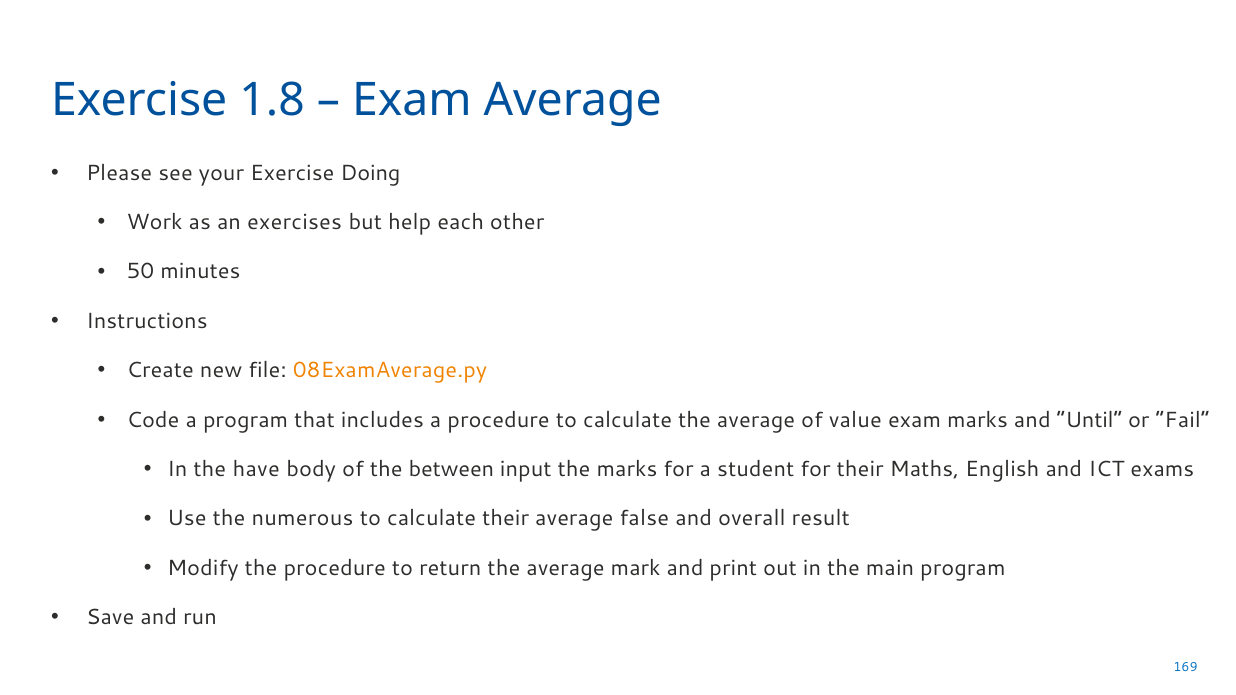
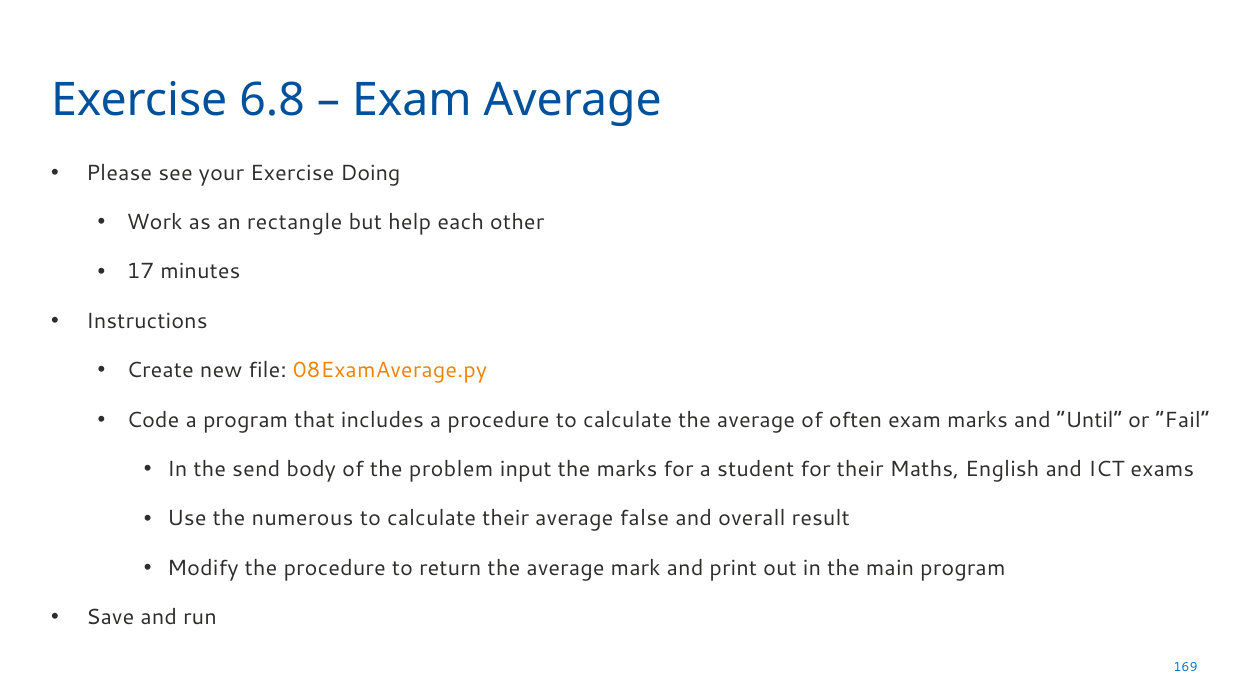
1.8: 1.8 -> 6.8
exercises: exercises -> rectangle
50: 50 -> 17
value: value -> often
have: have -> send
between: between -> problem
